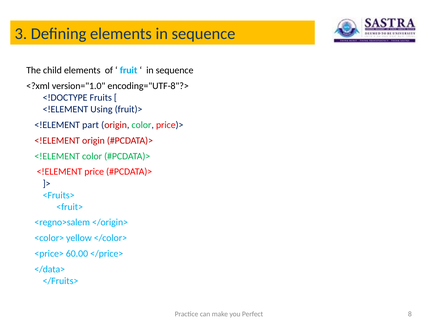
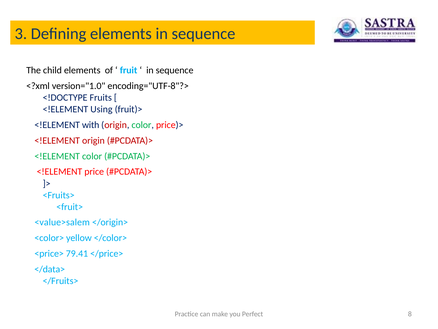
part: part -> with
<regno>salem: <regno>salem -> <value>salem
60.00: 60.00 -> 79.41
